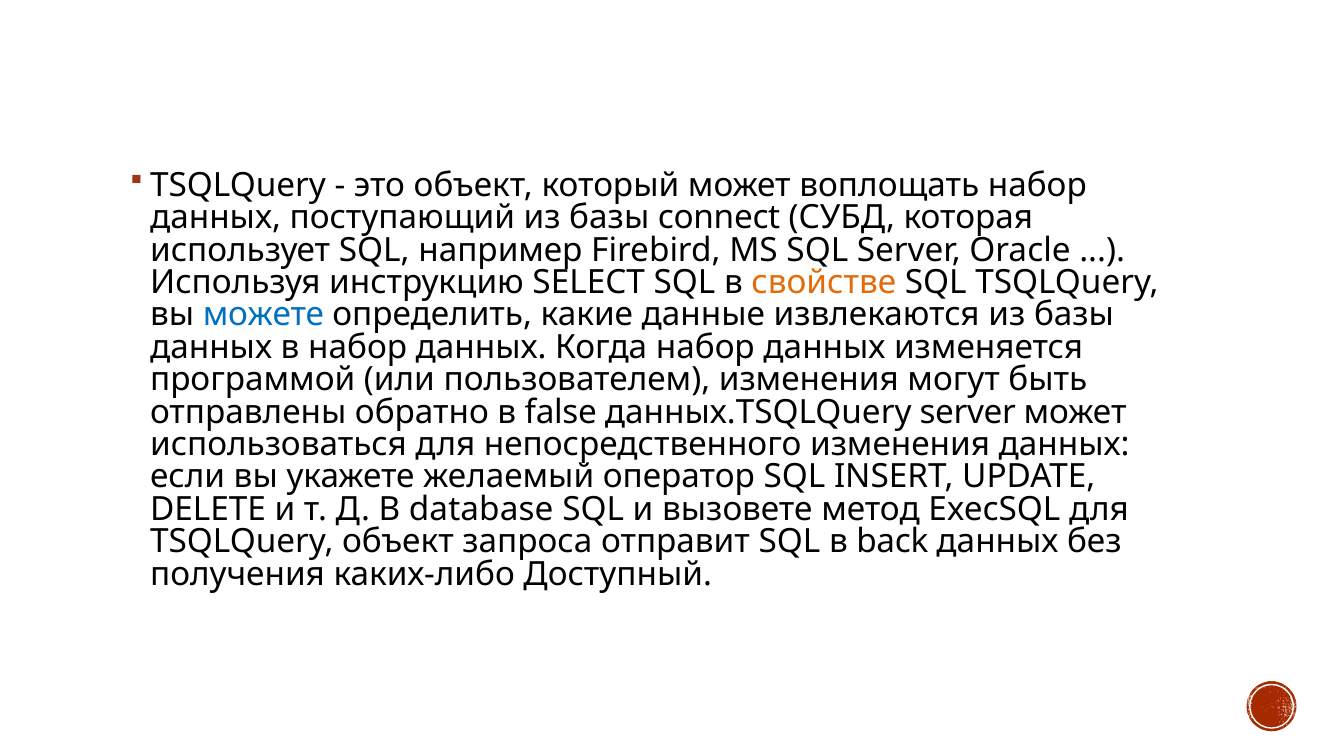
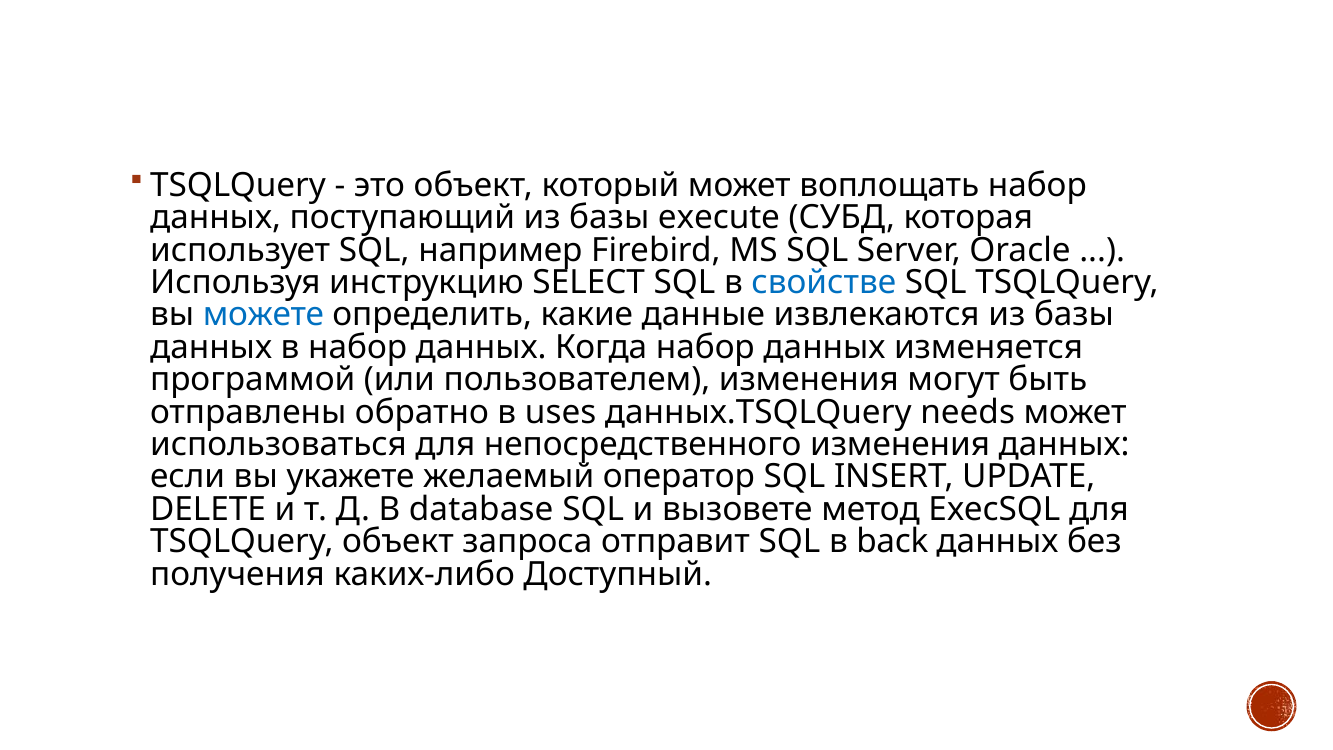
connect: connect -> execute
свойстве colour: orange -> blue
false: false -> uses
данных.TSQLQuery server: server -> needs
